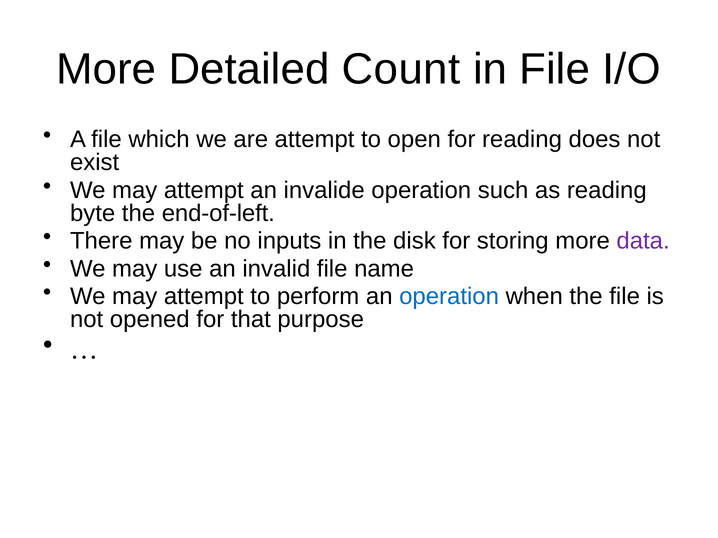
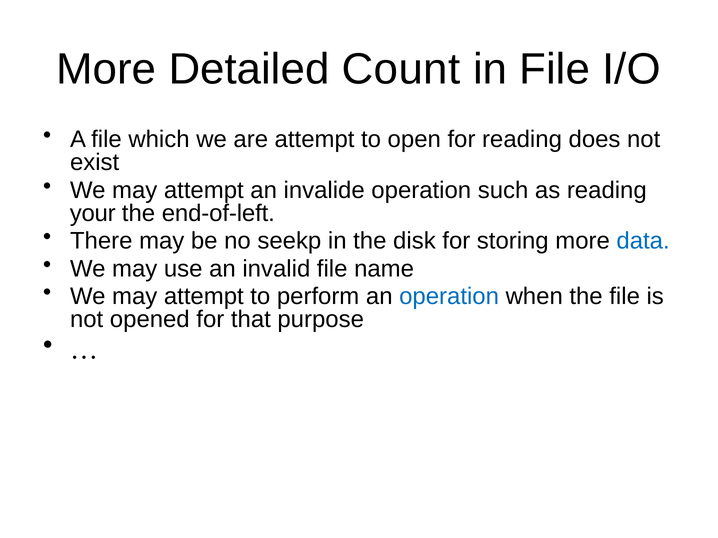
byte: byte -> your
inputs: inputs -> seekp
data colour: purple -> blue
